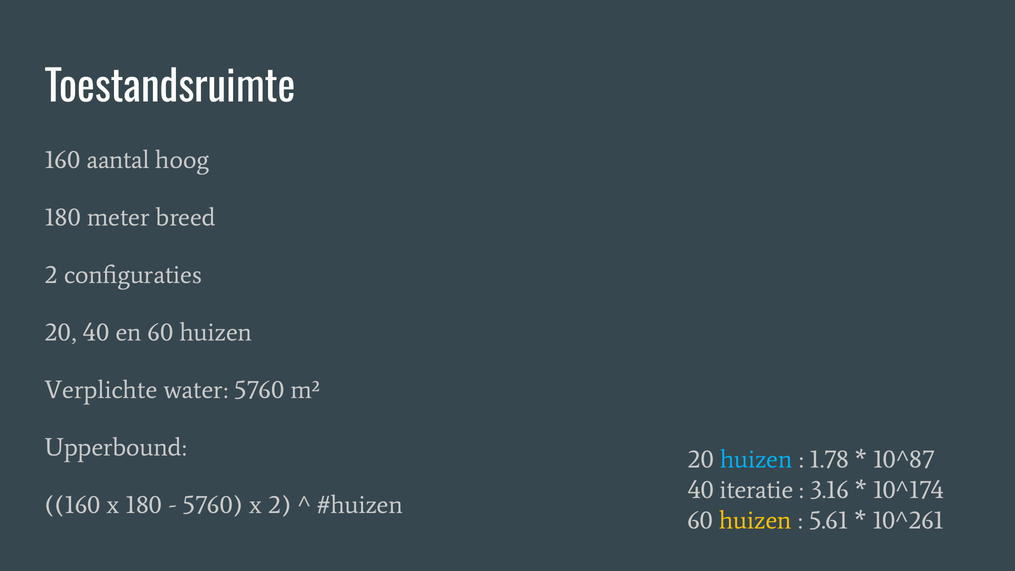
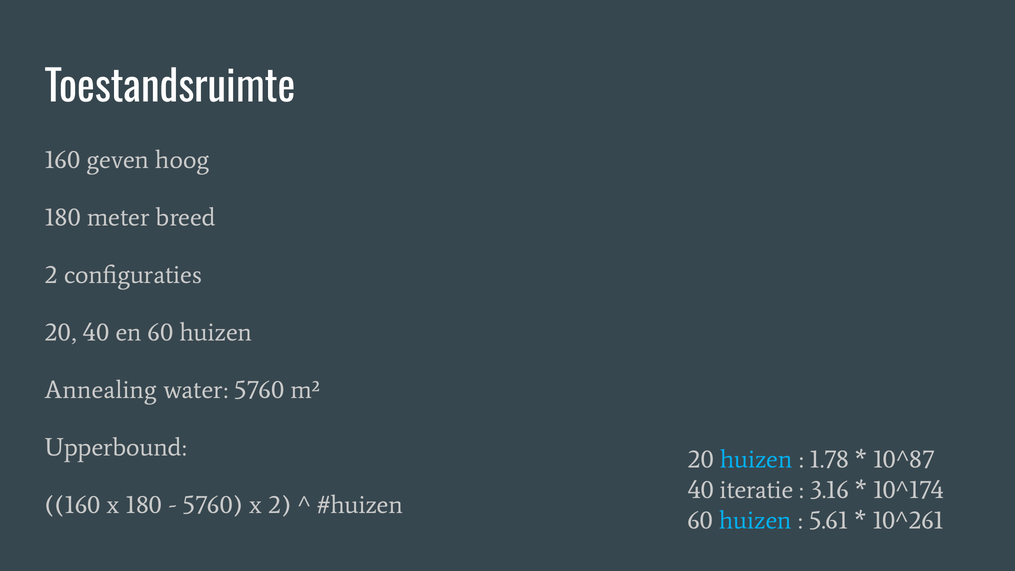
aantal: aantal -> geven
Verplichte: Verplichte -> Annealing
huizen at (755, 520) colour: yellow -> light blue
